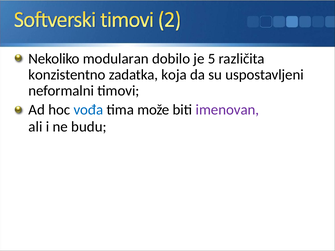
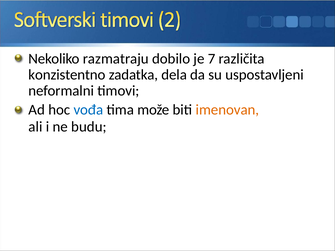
modularan: modularan -> razmatraju
5: 5 -> 7
koja: koja -> dela
imenovan colour: purple -> orange
